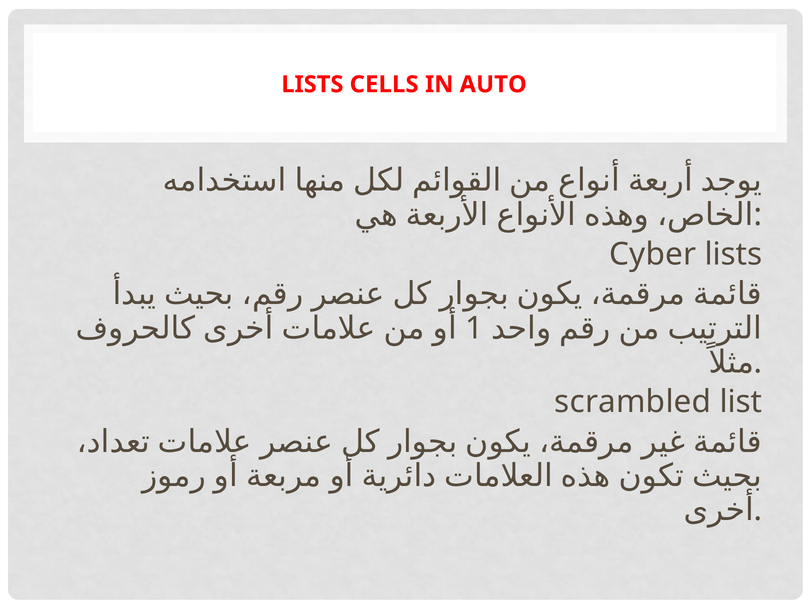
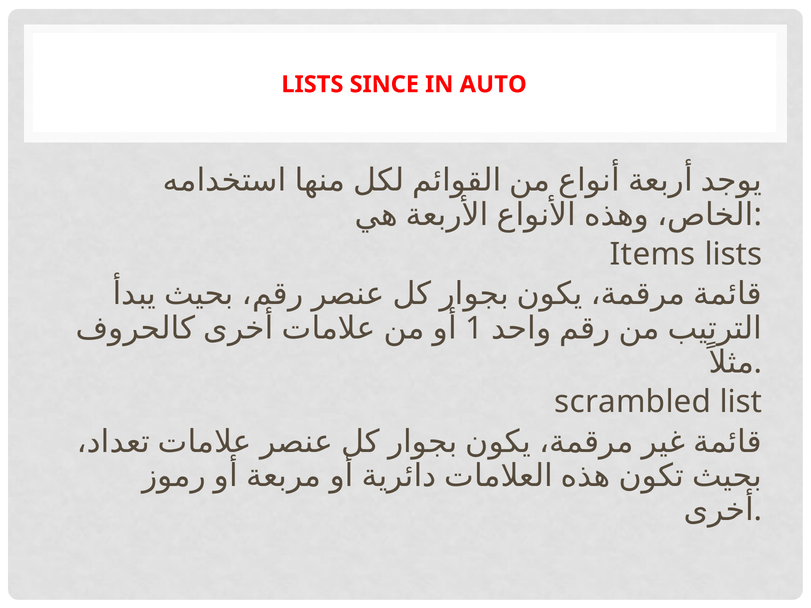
CELLS: CELLS -> SINCE
Cyber: Cyber -> Items
